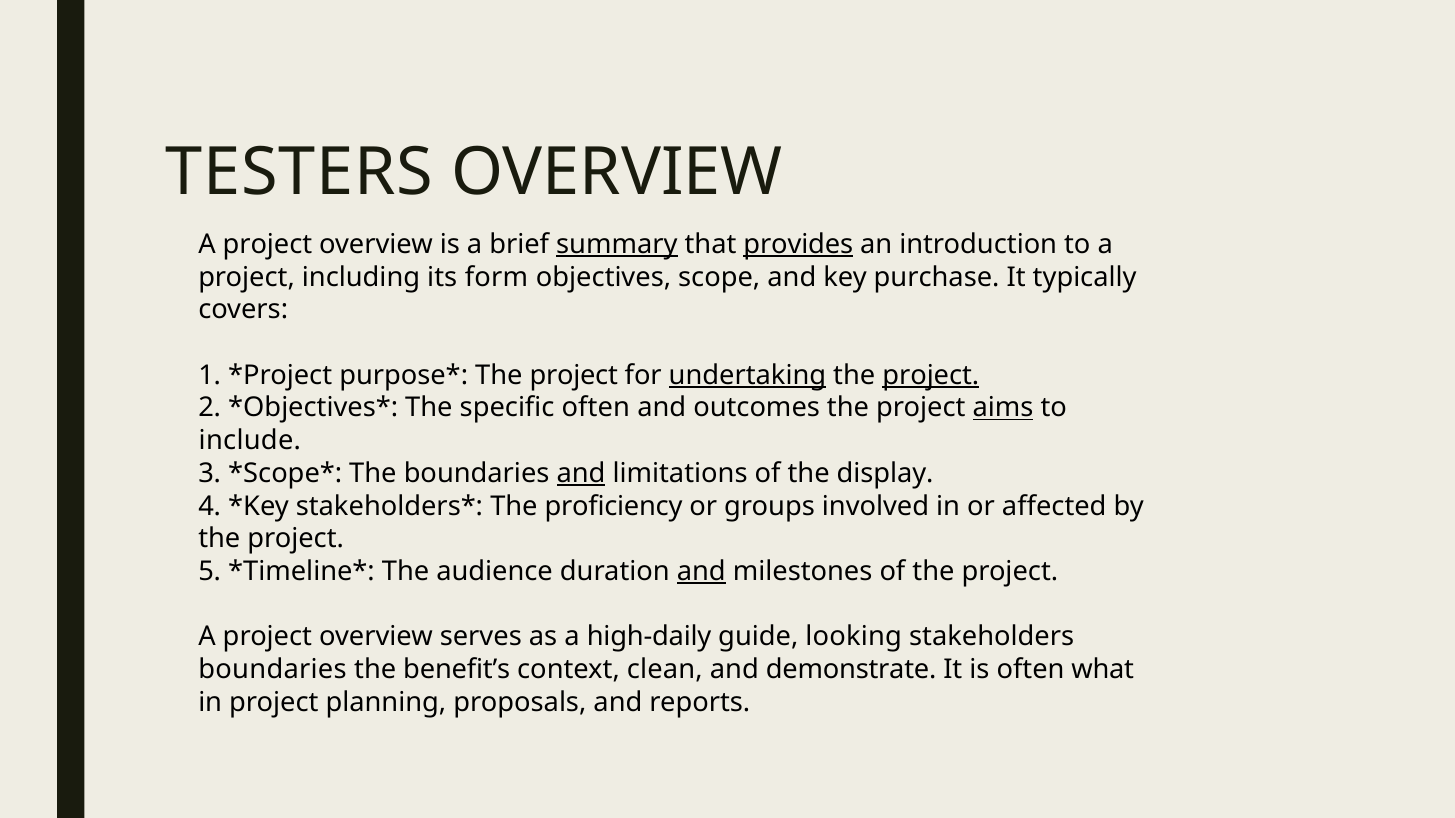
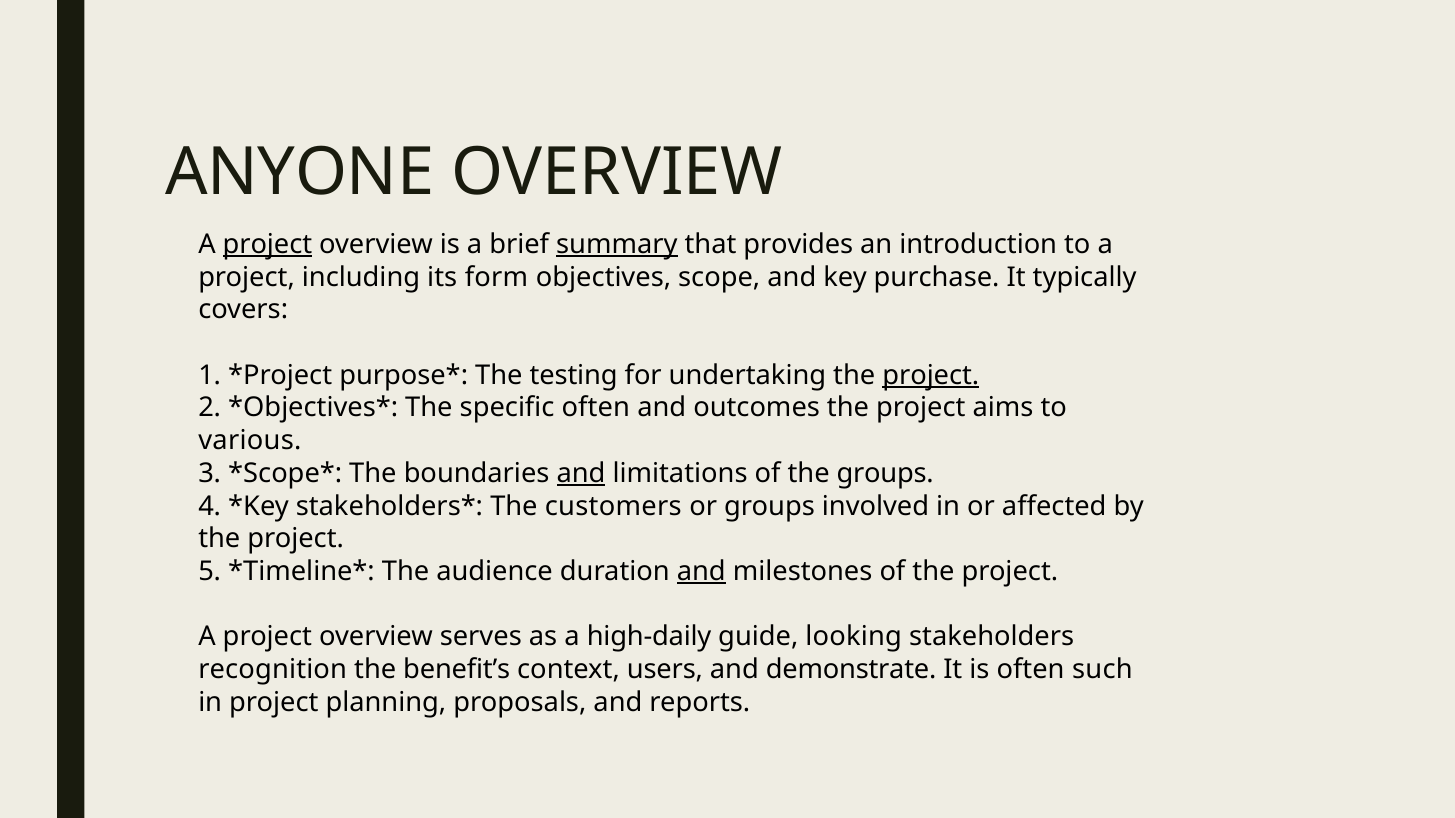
TESTERS: TESTERS -> ANYONE
project at (267, 244) underline: none -> present
provides underline: present -> none
project at (574, 375): project -> testing
undertaking underline: present -> none
aims underline: present -> none
include: include -> various
the display: display -> groups
proficiency: proficiency -> customers
boundaries at (273, 670): boundaries -> recognition
clean: clean -> users
what: what -> such
